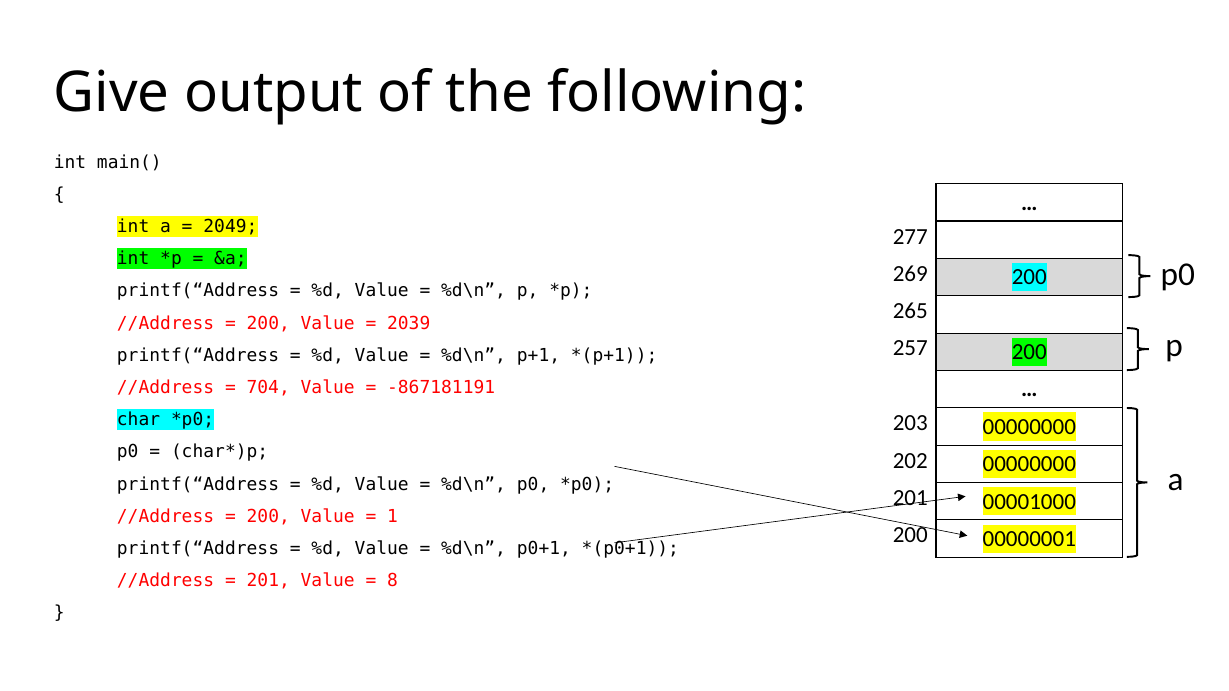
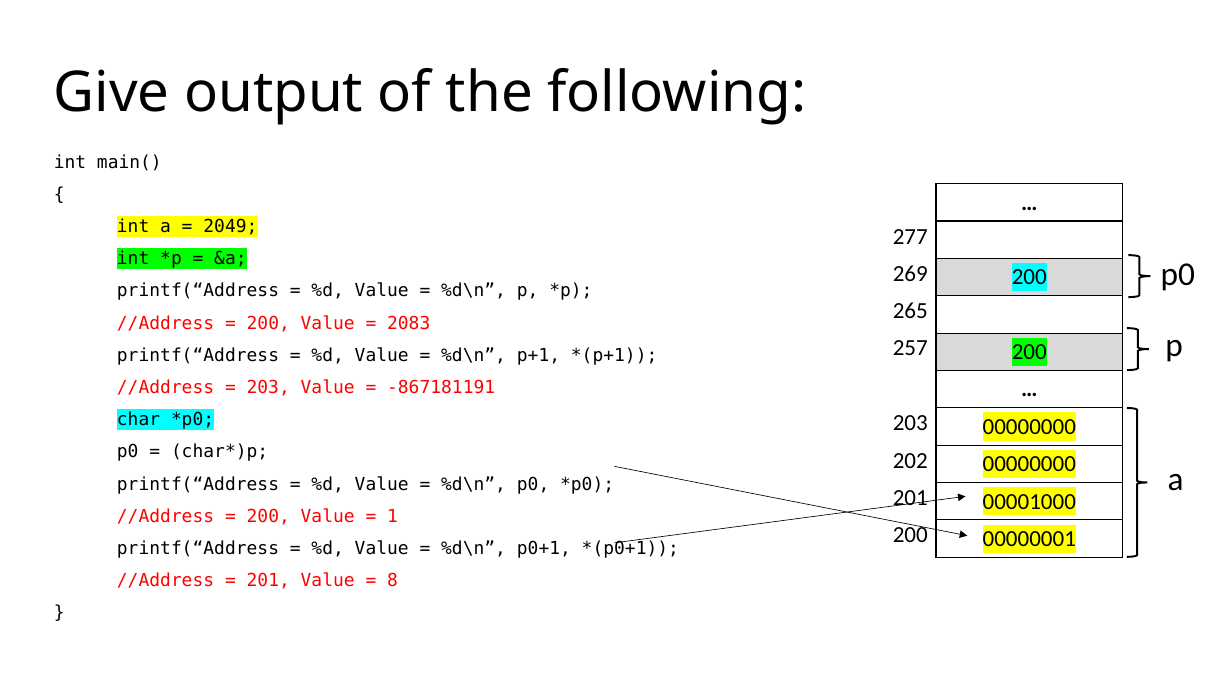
2039: 2039 -> 2083
704 at (268, 388): 704 -> 203
